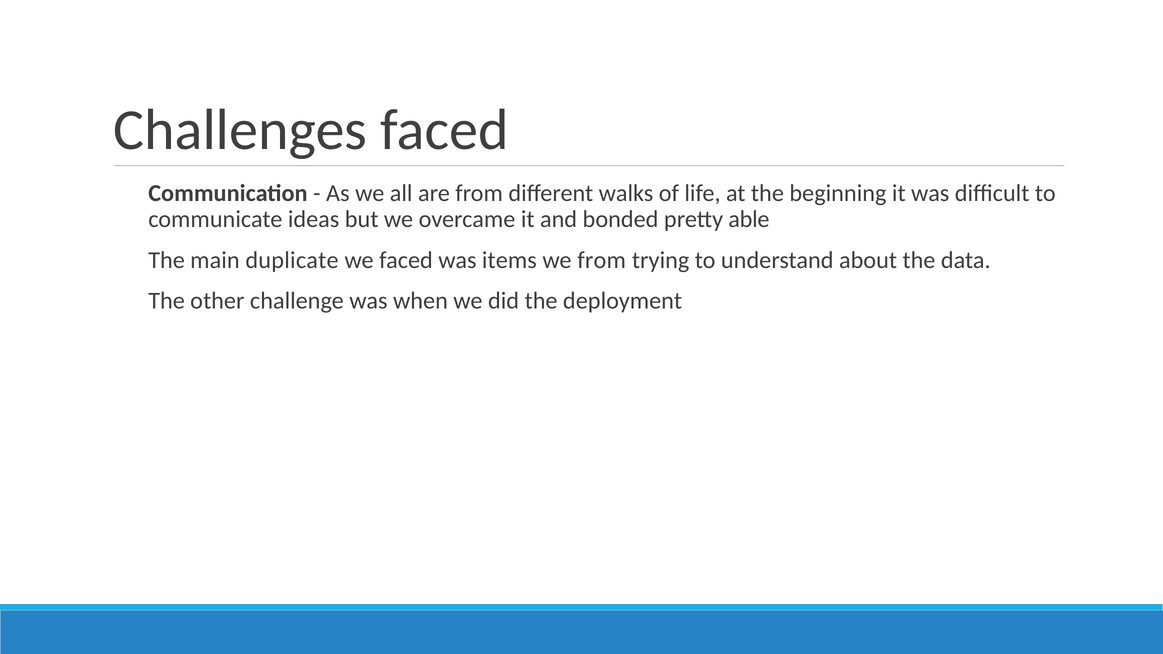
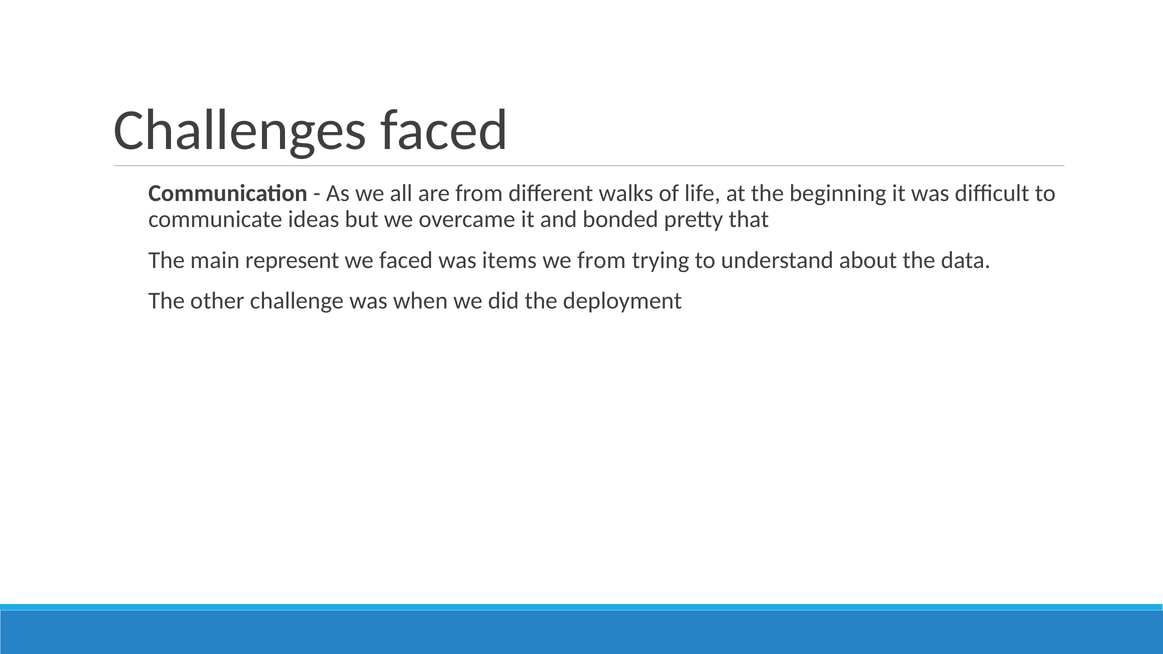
able: able -> that
duplicate: duplicate -> represent
